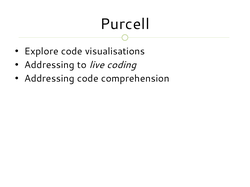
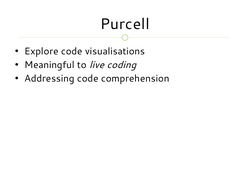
Addressing at (49, 65): Addressing -> Meaningful
